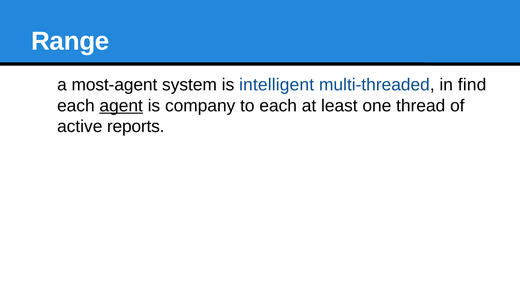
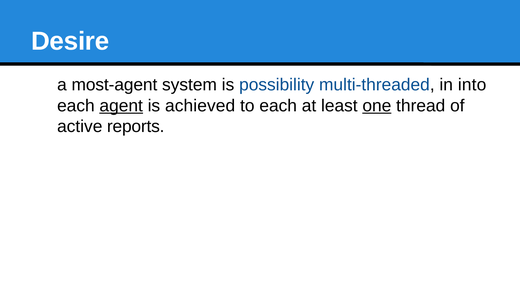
Range: Range -> Desire
intelligent: intelligent -> possibility
find: find -> into
company: company -> achieved
one underline: none -> present
